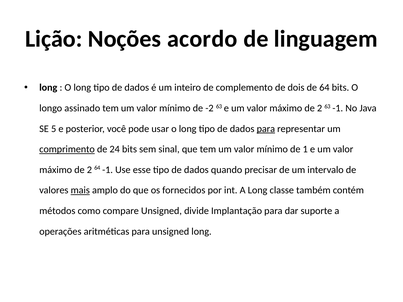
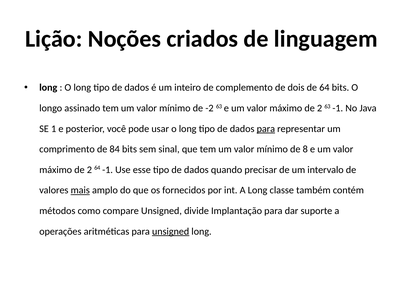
acordo: acordo -> criados
5: 5 -> 1
comprimento underline: present -> none
24: 24 -> 84
1: 1 -> 8
unsigned at (171, 232) underline: none -> present
